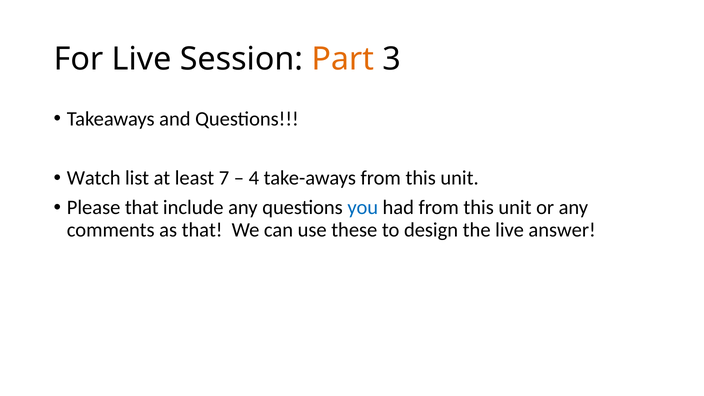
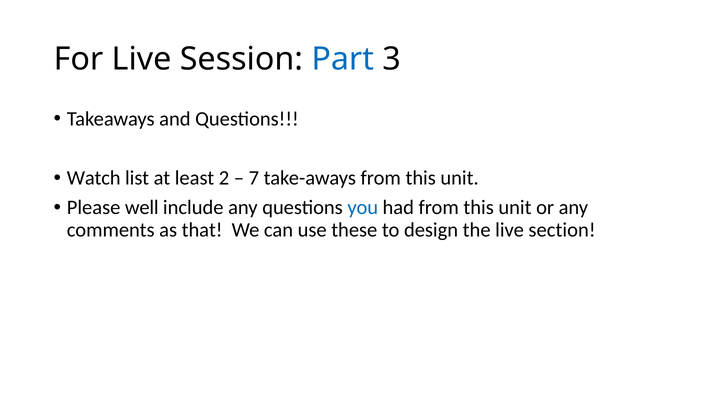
Part colour: orange -> blue
7: 7 -> 2
4: 4 -> 7
Please that: that -> well
answer: answer -> section
